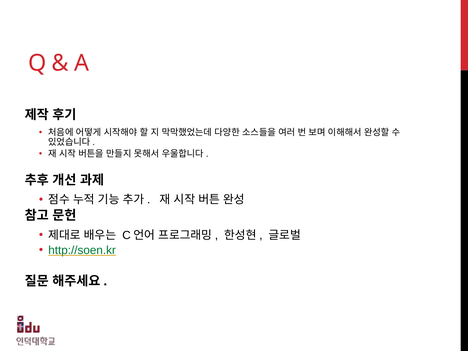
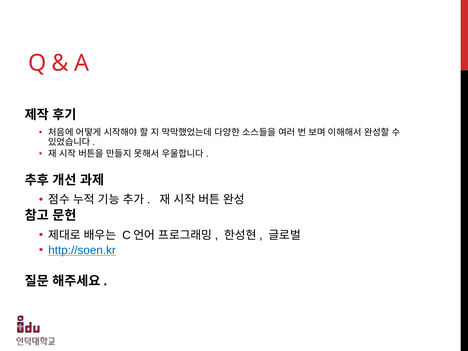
http://soen.kr colour: green -> blue
